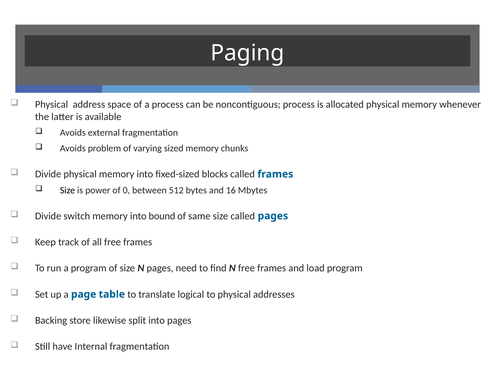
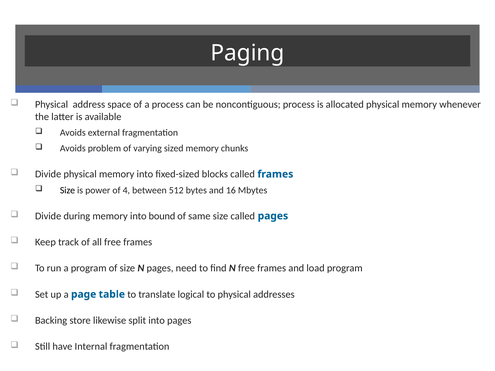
0: 0 -> 4
switch: switch -> during
